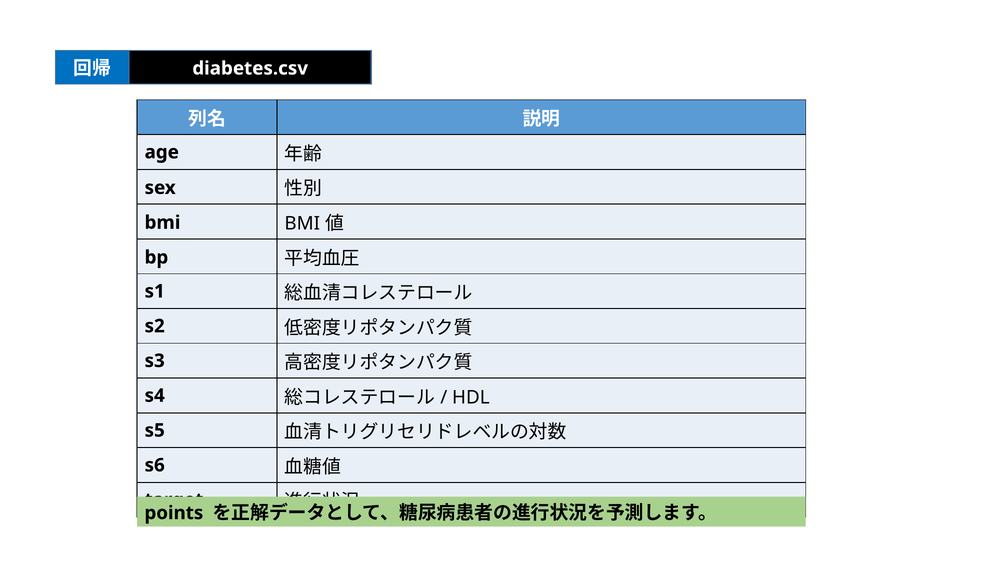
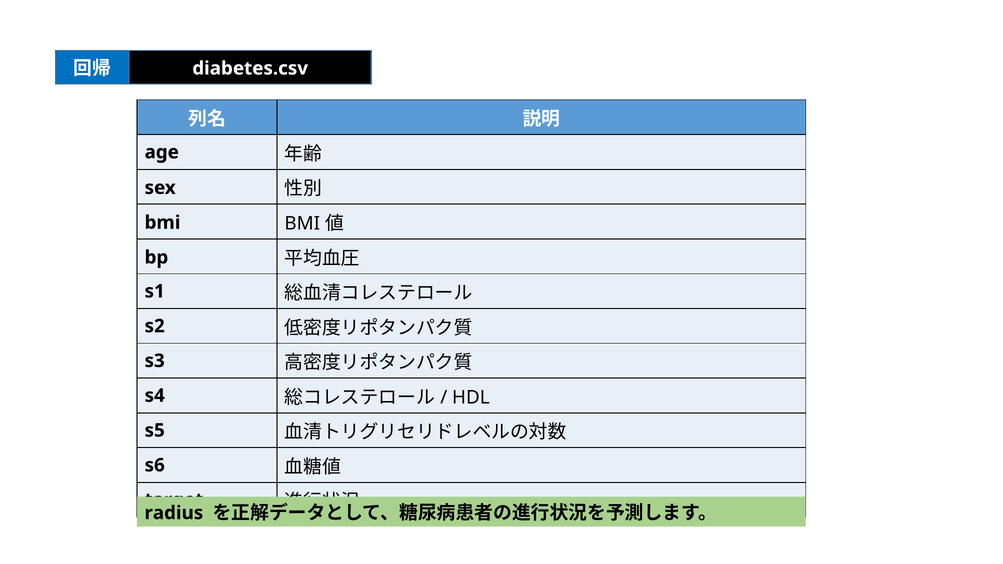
points: points -> radius
